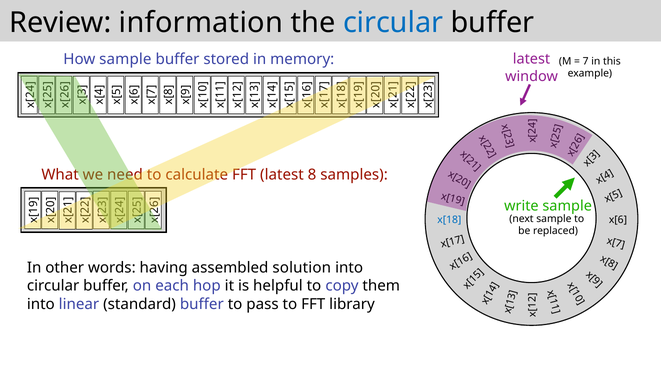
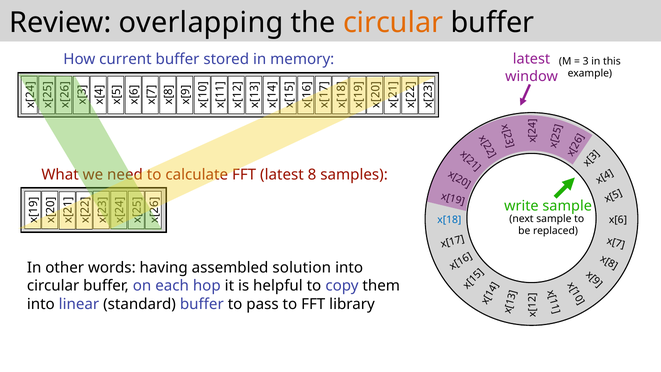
information: information -> overlapping
circular at (393, 22) colour: blue -> orange
How sample: sample -> current
7 at (586, 61): 7 -> 3
